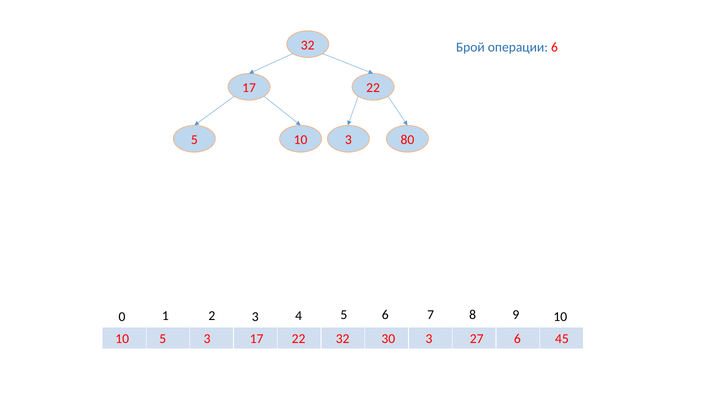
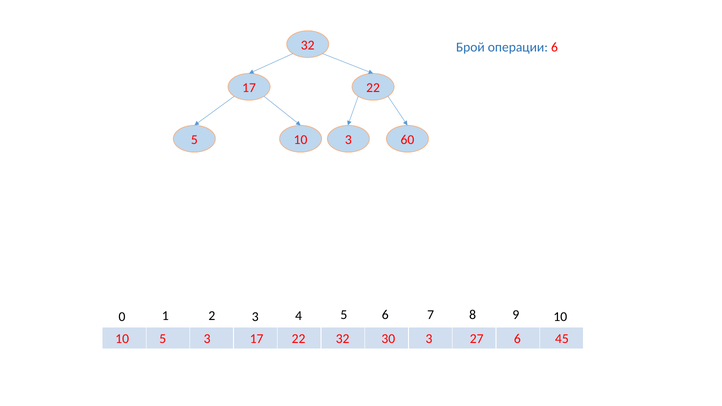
80: 80 -> 60
